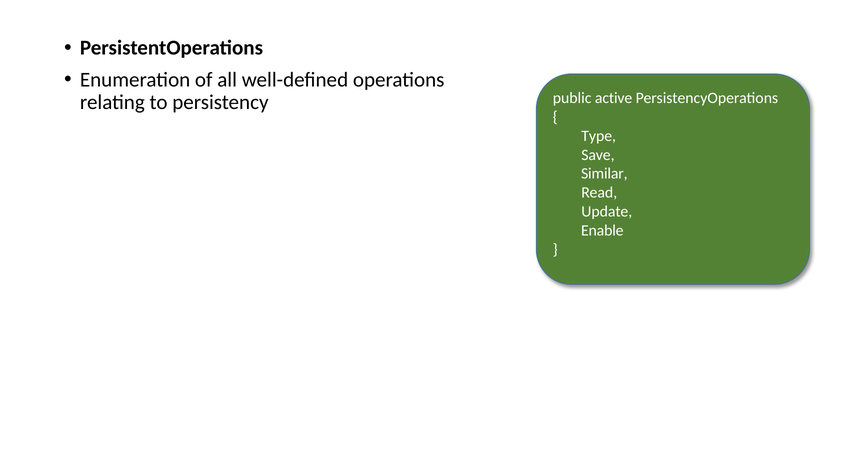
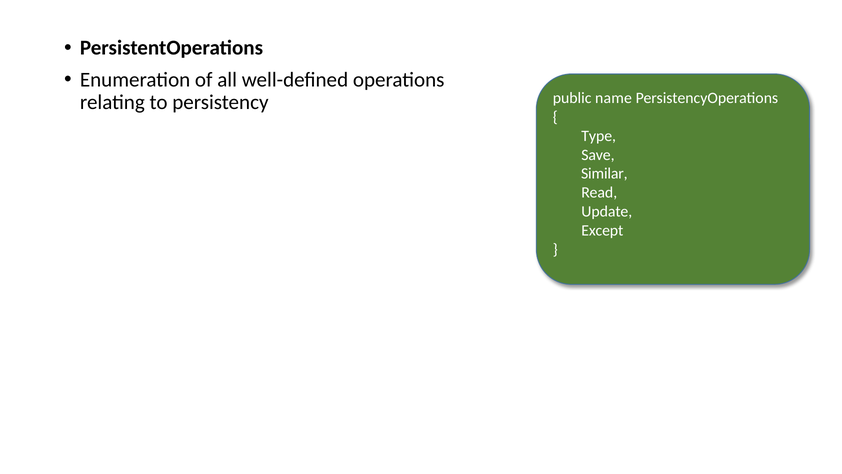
active: active -> name
Enable: Enable -> Except
